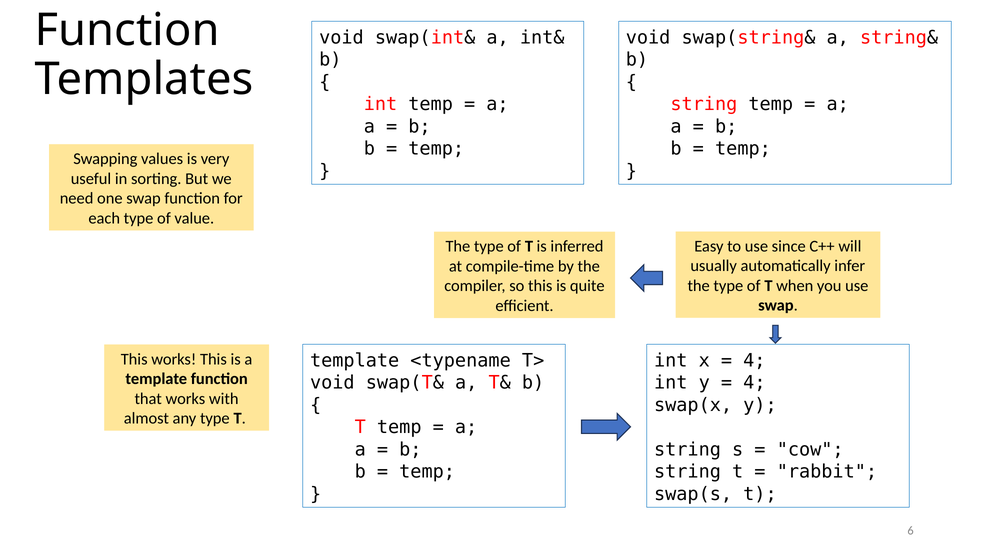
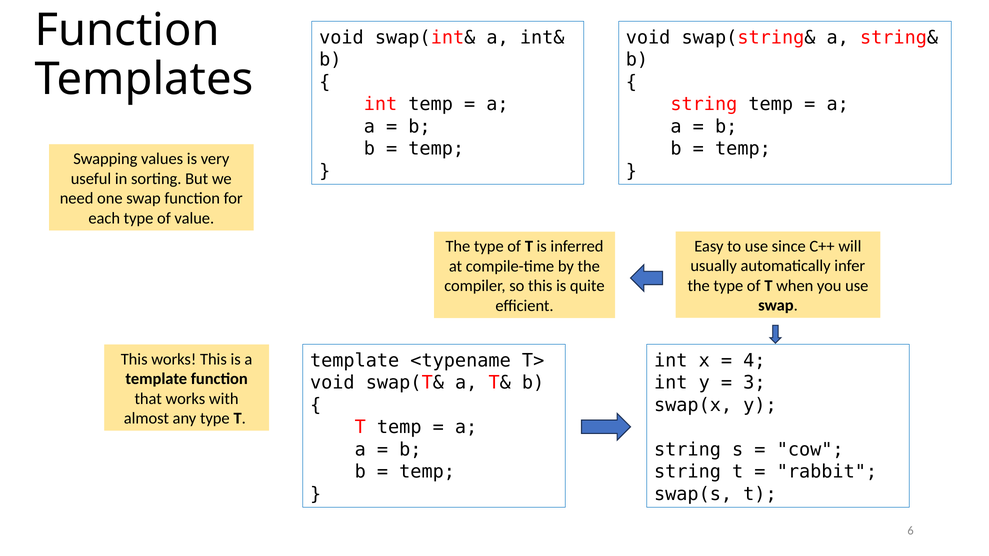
4 at (754, 383): 4 -> 3
